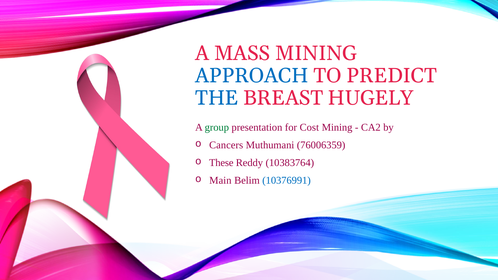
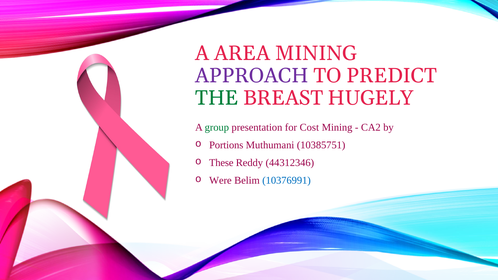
MASS: MASS -> AREA
APPROACH colour: blue -> purple
THE colour: blue -> green
Cancers: Cancers -> Portions
76006359: 76006359 -> 10385751
10383764: 10383764 -> 44312346
Main: Main -> Were
